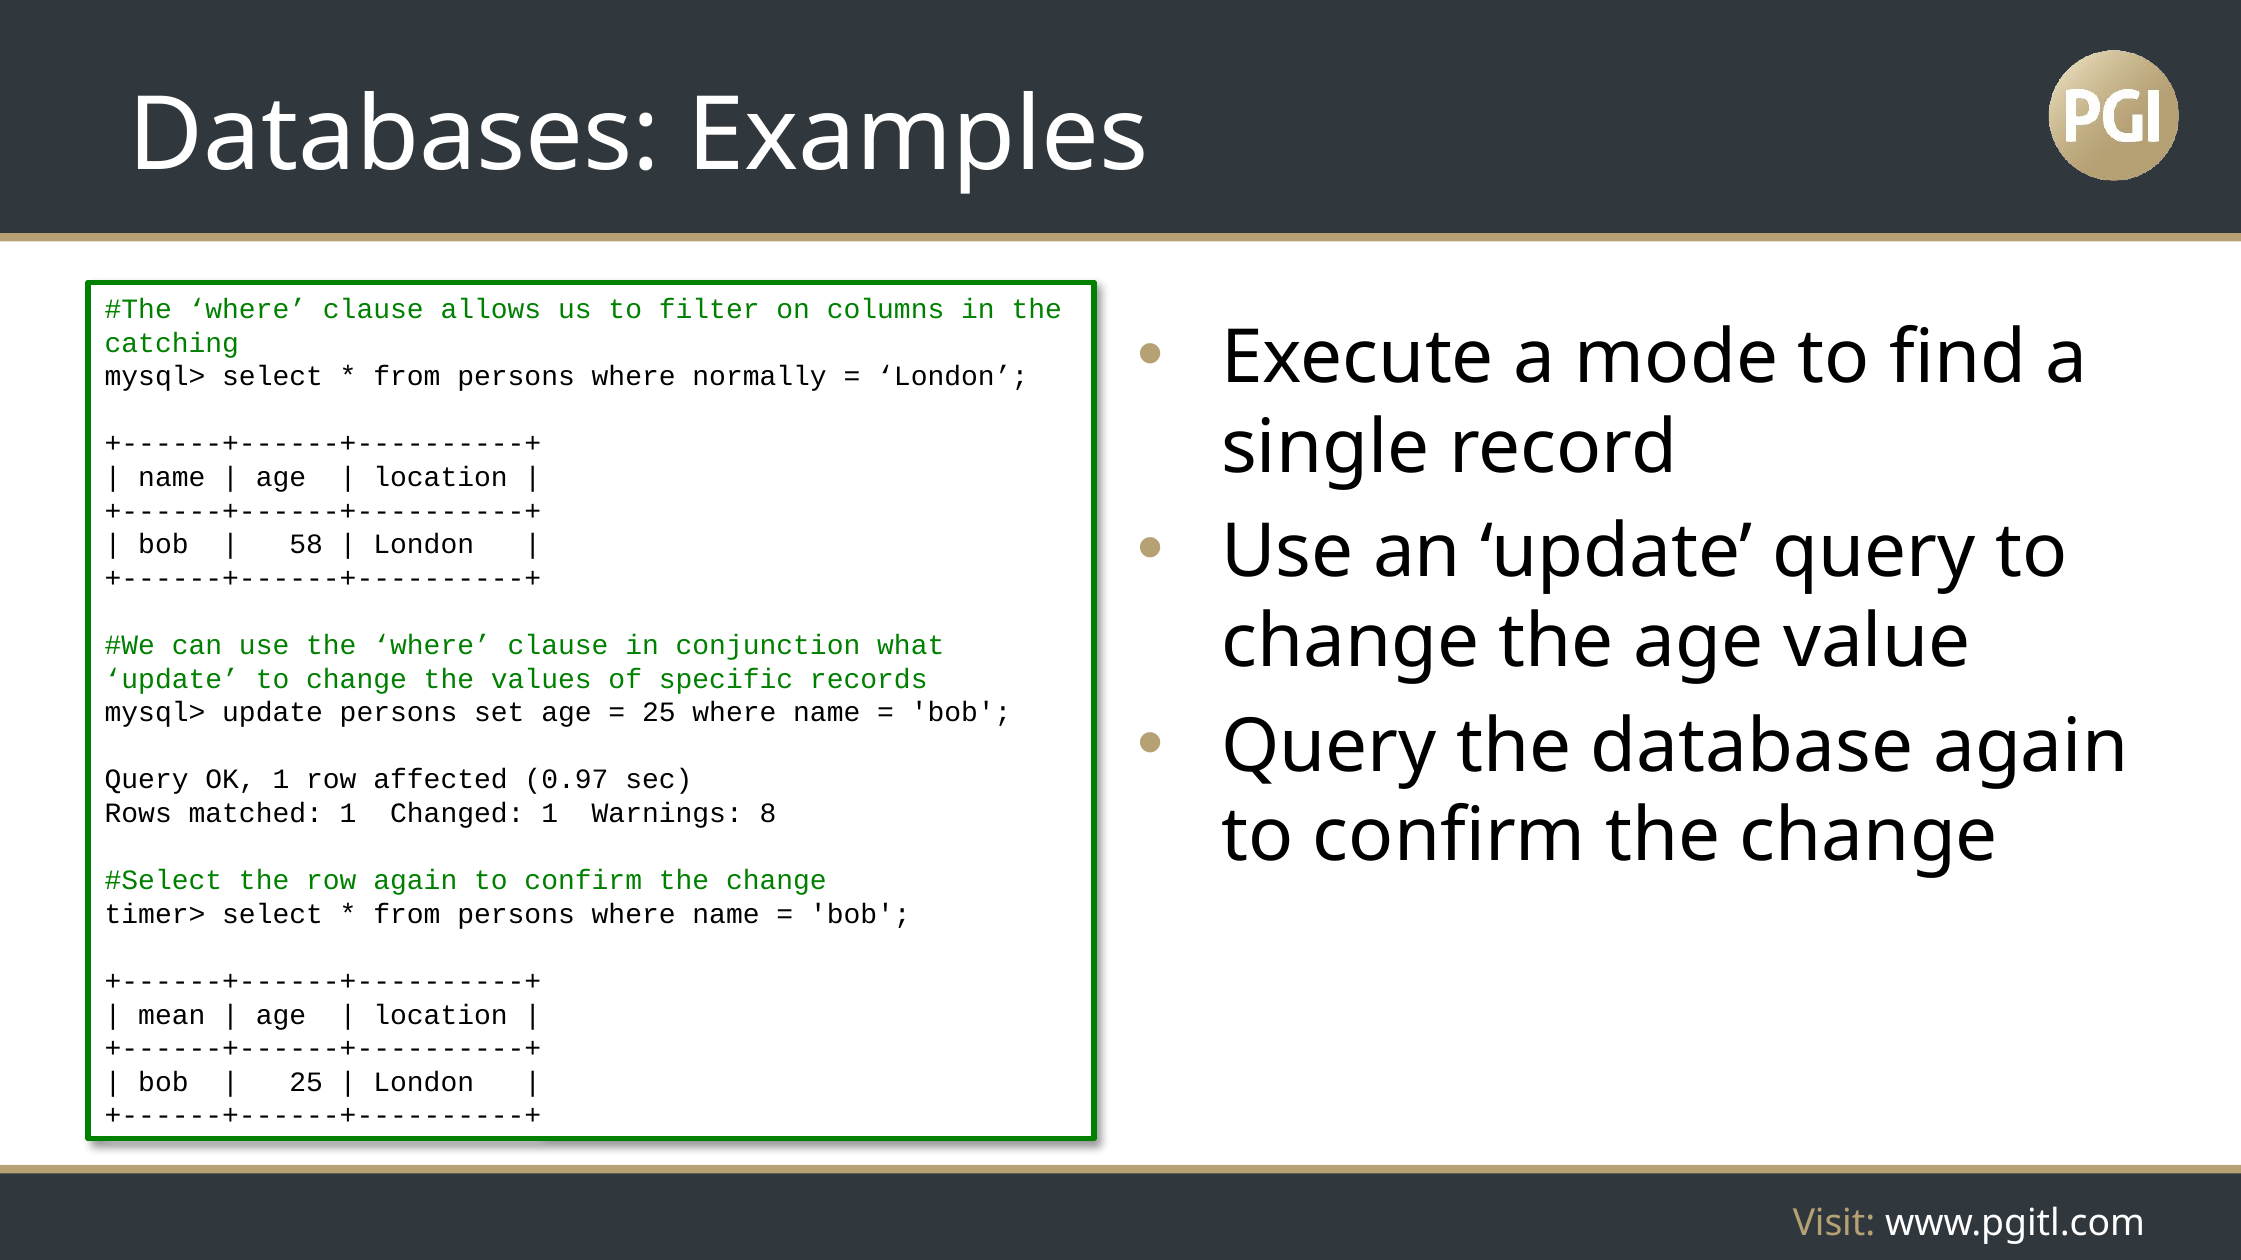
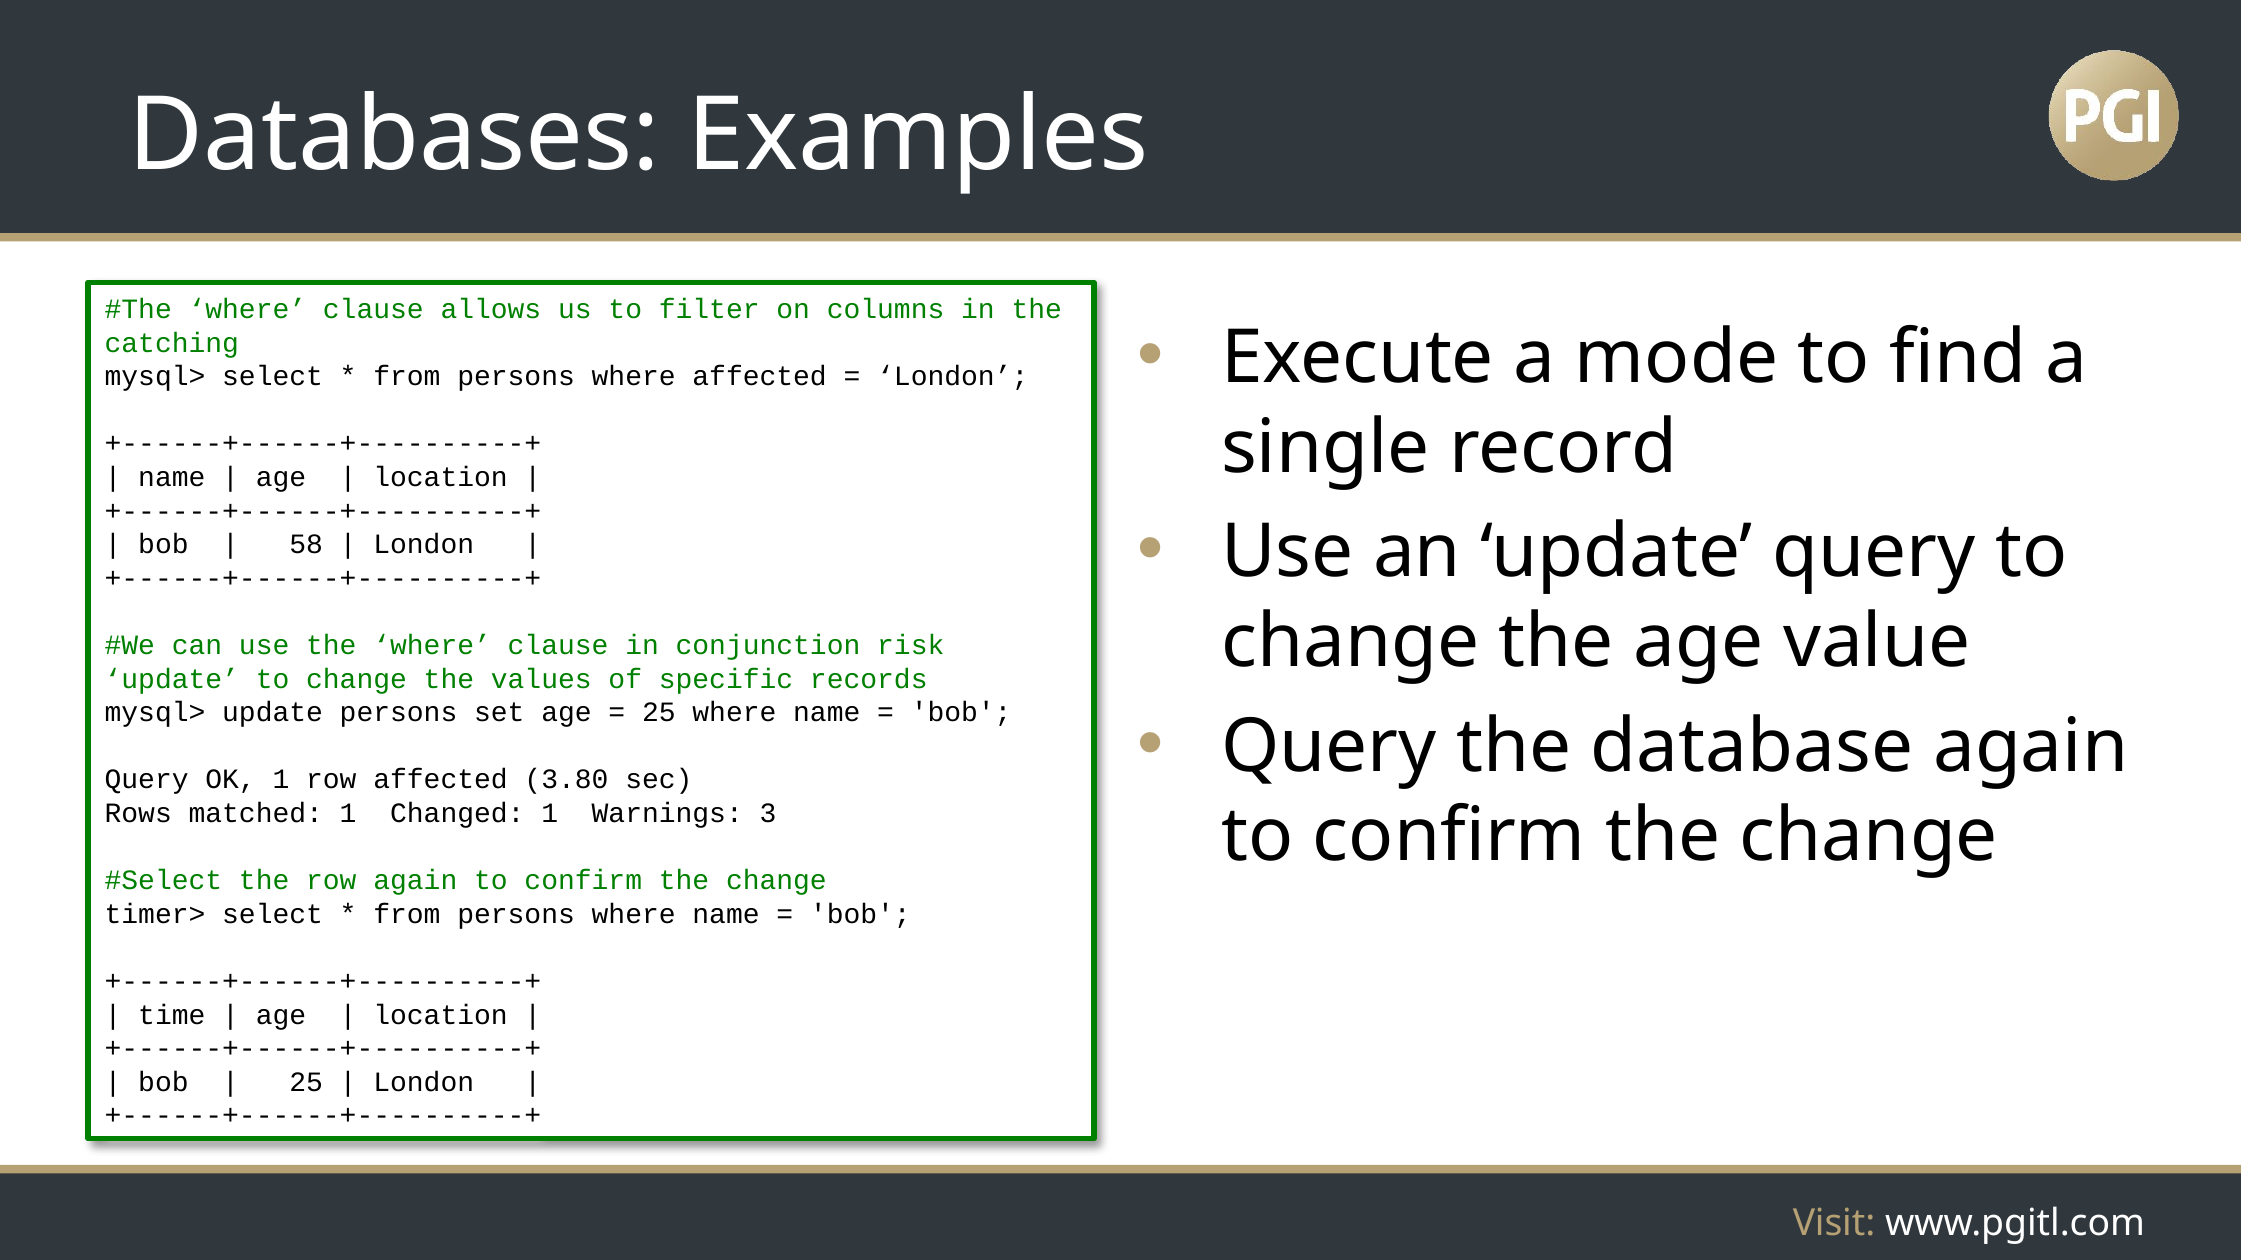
where normally: normally -> affected
what: what -> risk
0.97: 0.97 -> 3.80
8: 8 -> 3
mean: mean -> time
